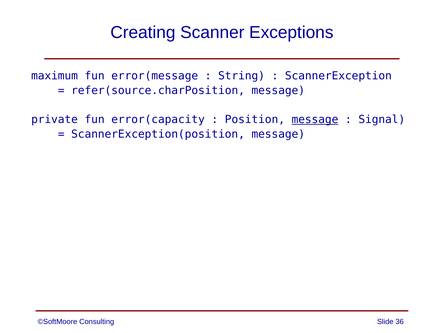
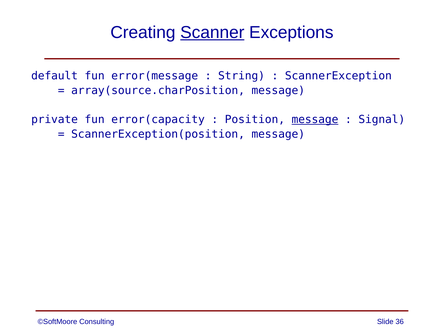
Scanner underline: none -> present
maximum: maximum -> default
refer(source.charPosition: refer(source.charPosition -> array(source.charPosition
